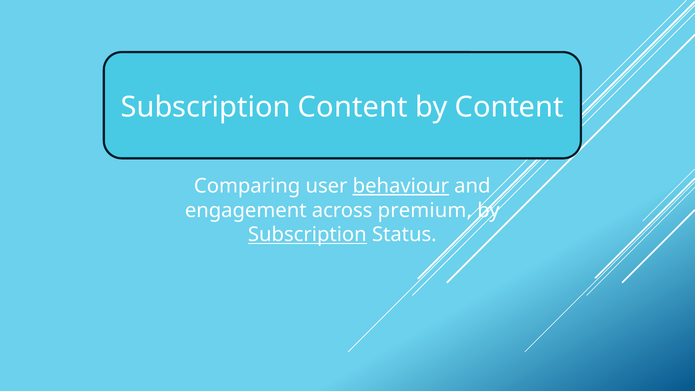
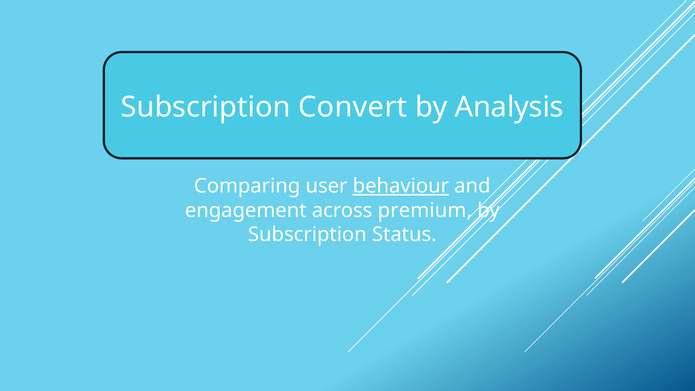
Subscription Content: Content -> Convert
by Content: Content -> Analysis
Subscription at (307, 235) underline: present -> none
